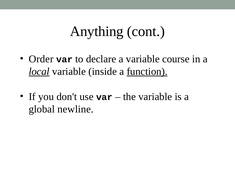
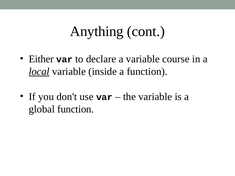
Order: Order -> Either
function at (147, 72) underline: present -> none
global newline: newline -> function
